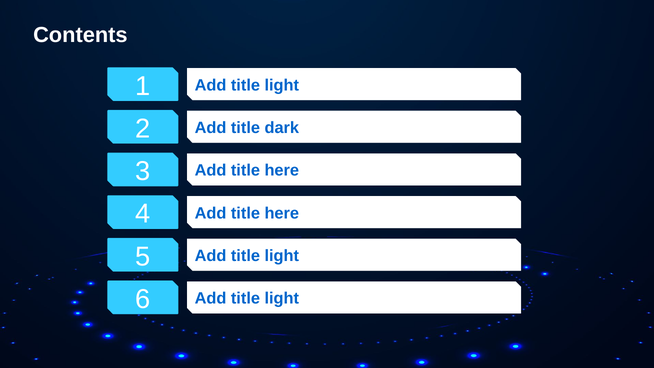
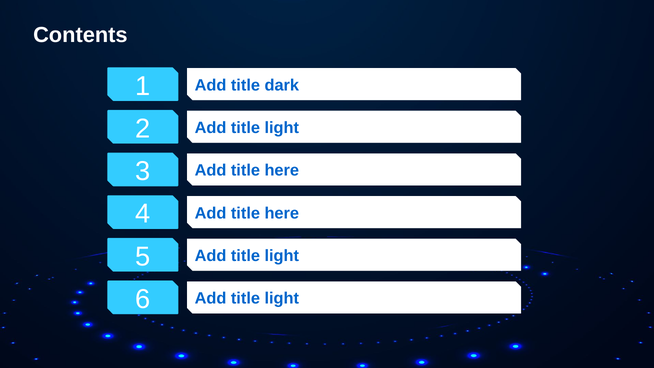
1 Add title light: light -> dark
2 Add title dark: dark -> light
